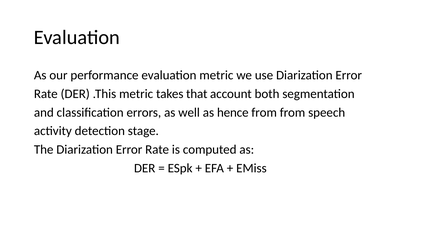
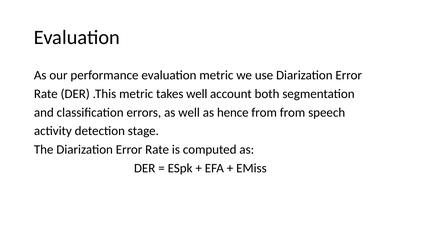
takes that: that -> well
